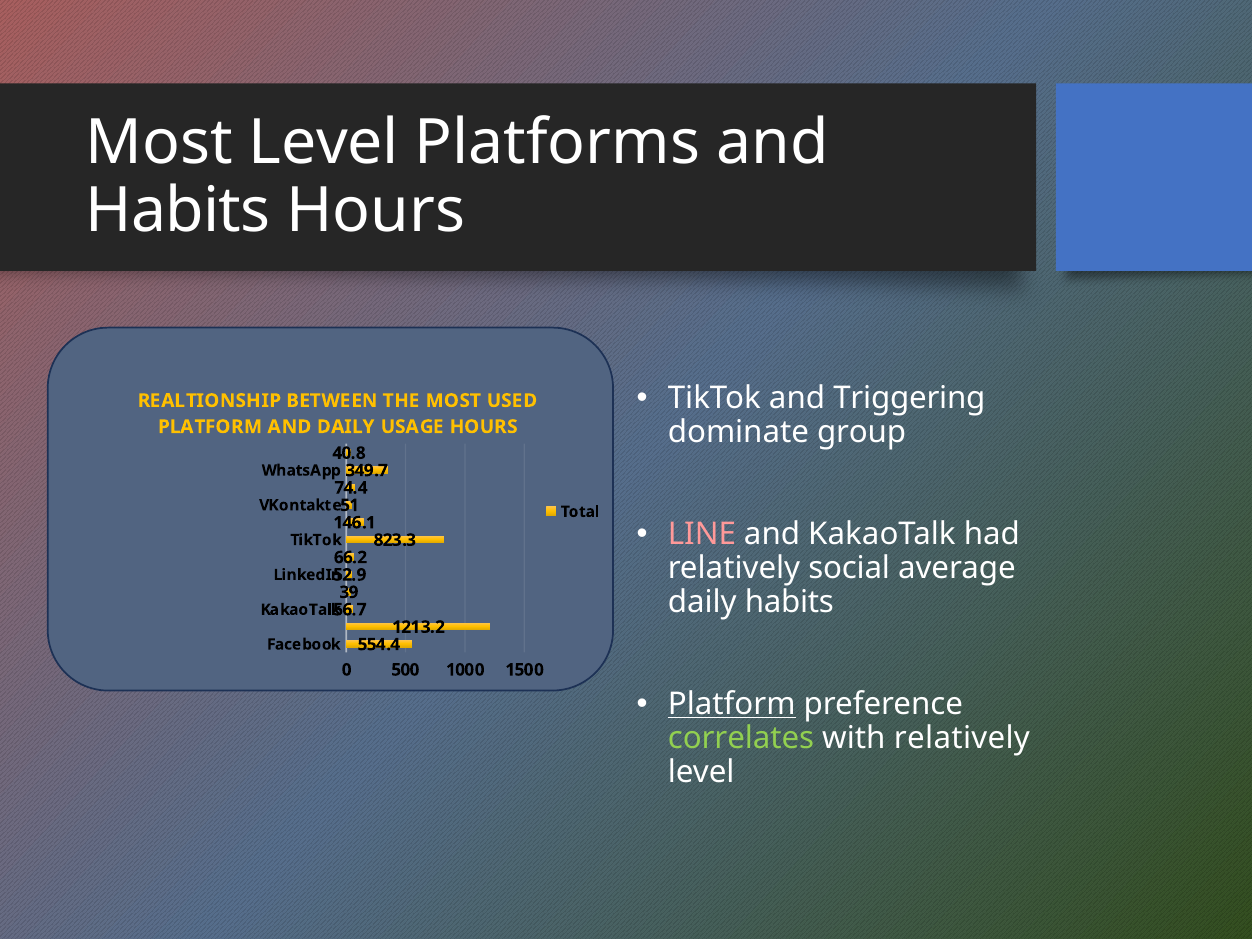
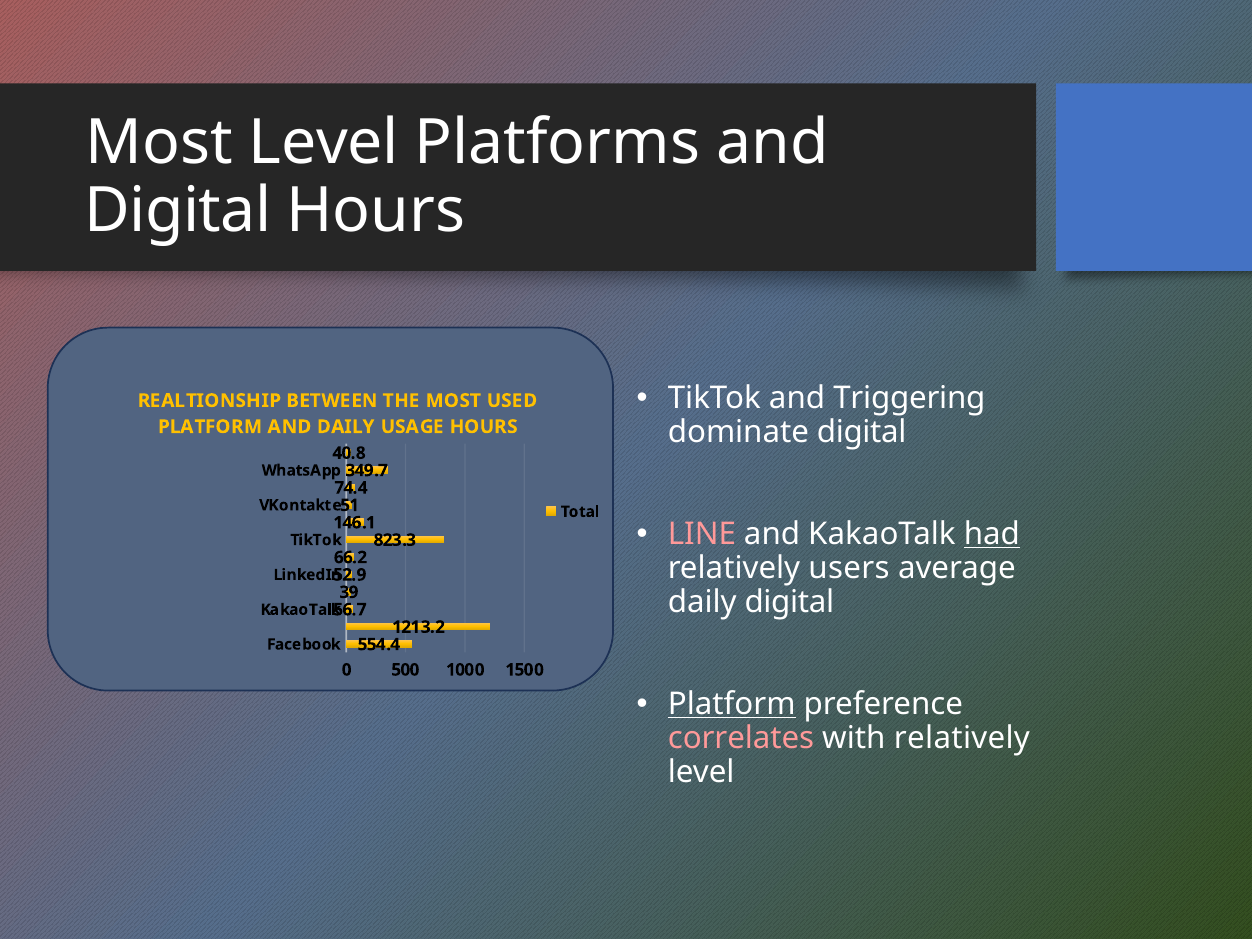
Habits at (178, 211): Habits -> Digital
dominate group: group -> digital
had underline: none -> present
social: social -> users
daily habits: habits -> digital
correlates colour: light green -> pink
